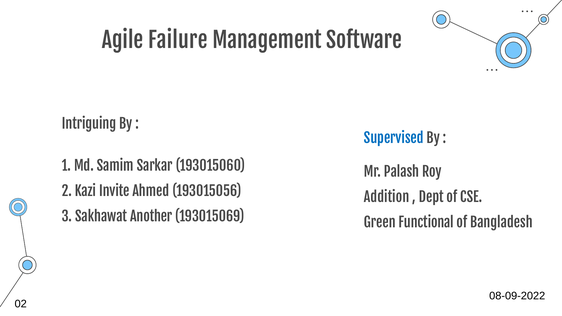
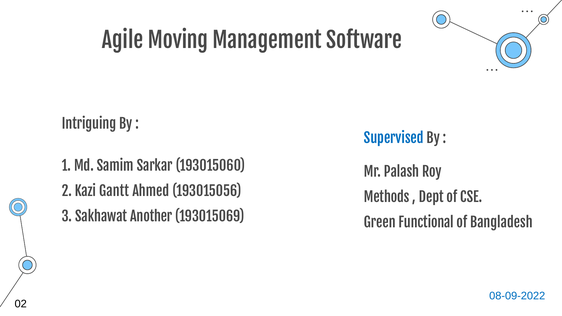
Failure: Failure -> Moving
Invite: Invite -> Gantt
Addition: Addition -> Methods
08-09-2022 colour: black -> blue
